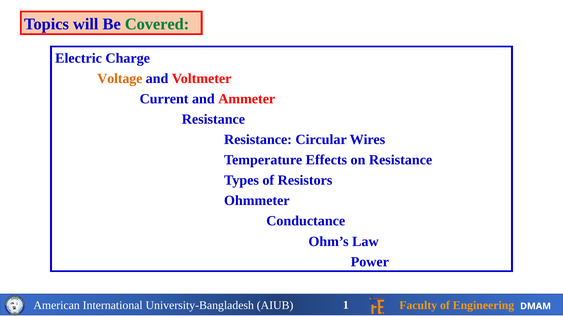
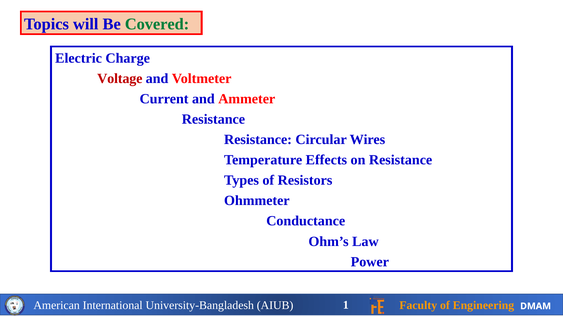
Voltage colour: orange -> red
